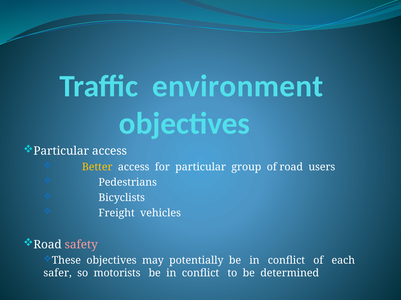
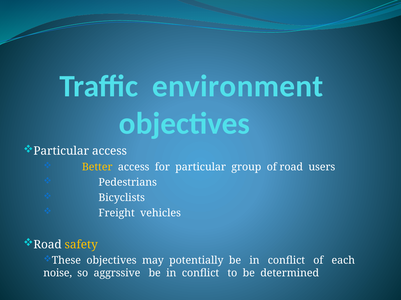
safety colour: pink -> yellow
safer: safer -> noise
motorists: motorists -> aggrssive
